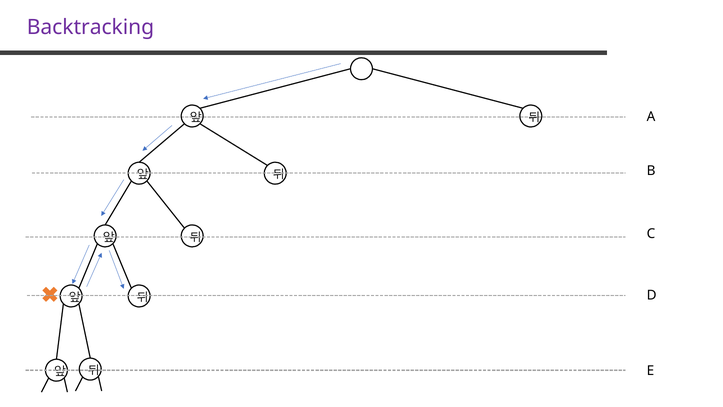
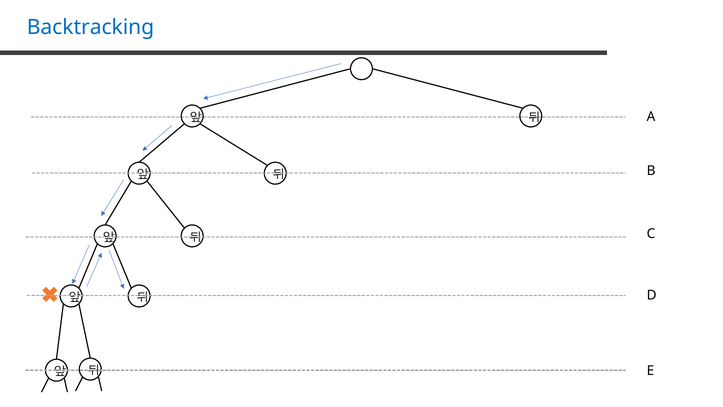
Backtracking colour: purple -> blue
